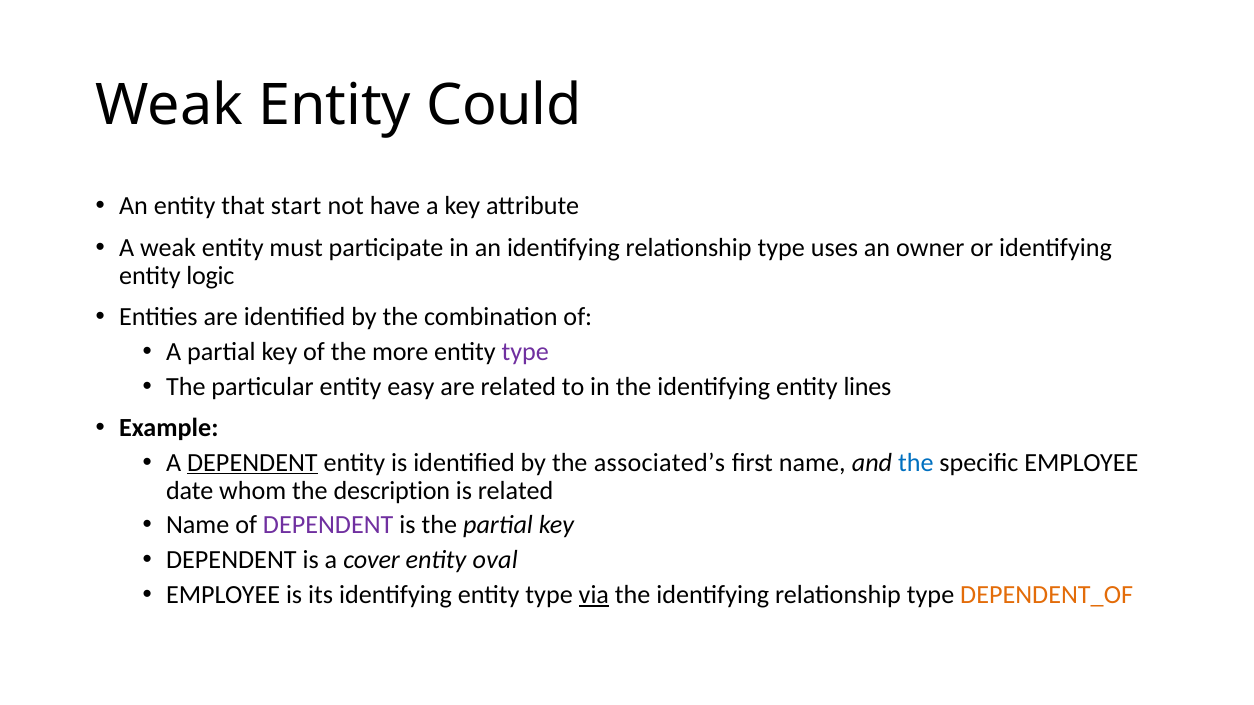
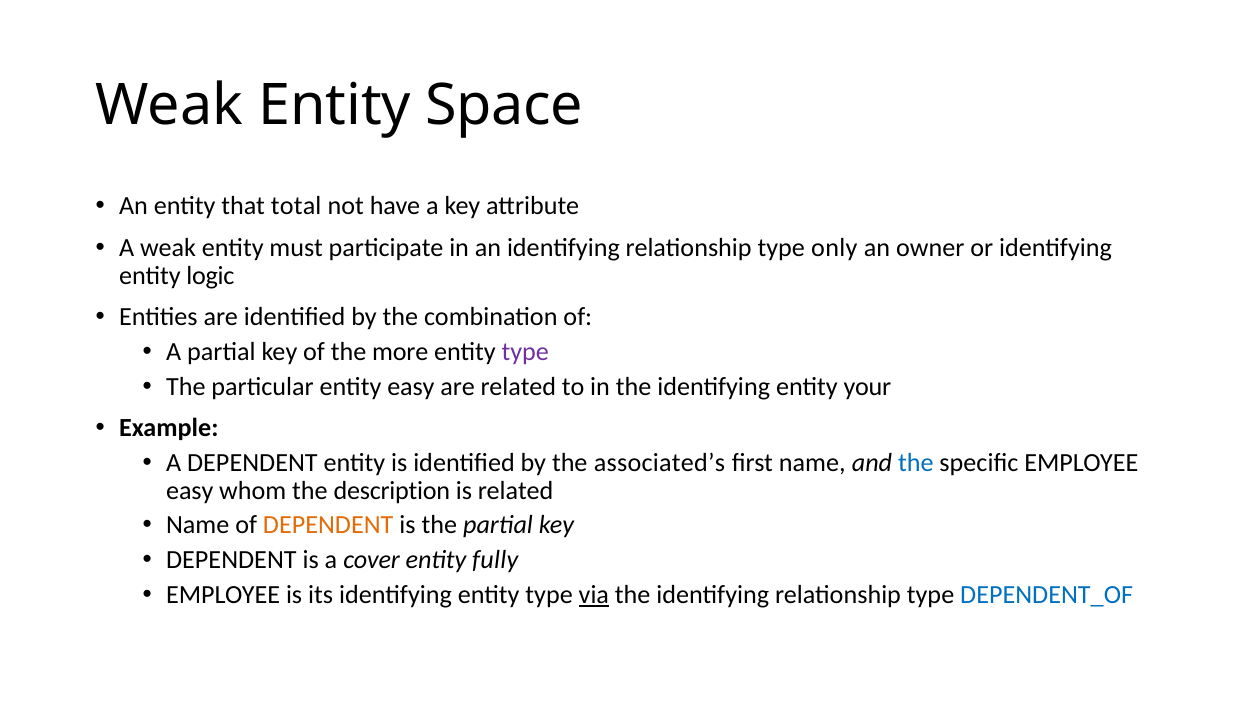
Could: Could -> Space
start: start -> total
uses: uses -> only
lines: lines -> your
DEPENDENT at (252, 463) underline: present -> none
date at (190, 491): date -> easy
DEPENDENT at (328, 526) colour: purple -> orange
oval: oval -> fully
DEPENDENT_OF colour: orange -> blue
